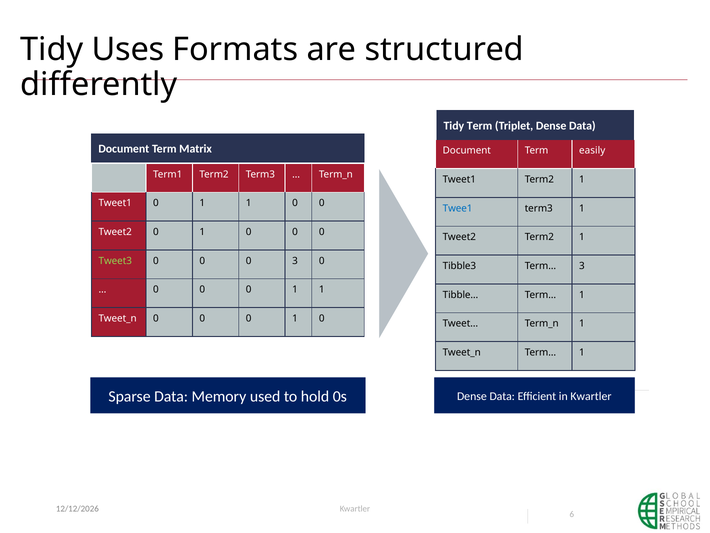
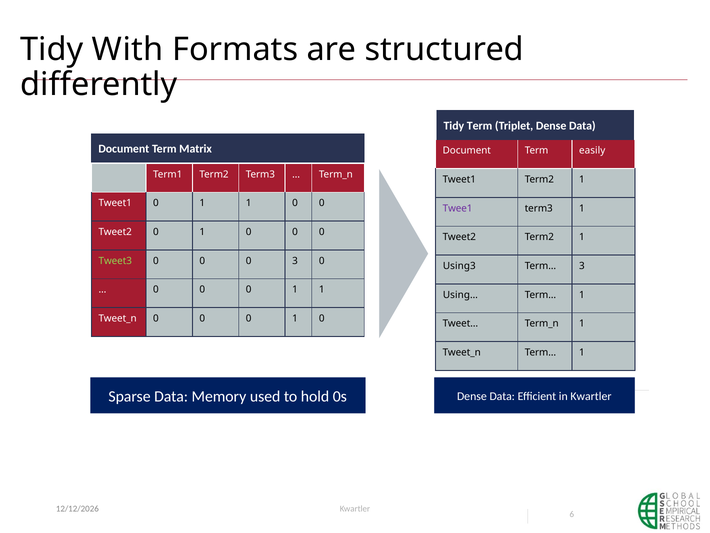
Uses: Uses -> With
Twee1 colour: blue -> purple
Tibble3: Tibble3 -> Using3
Tibble…: Tibble… -> Using…
